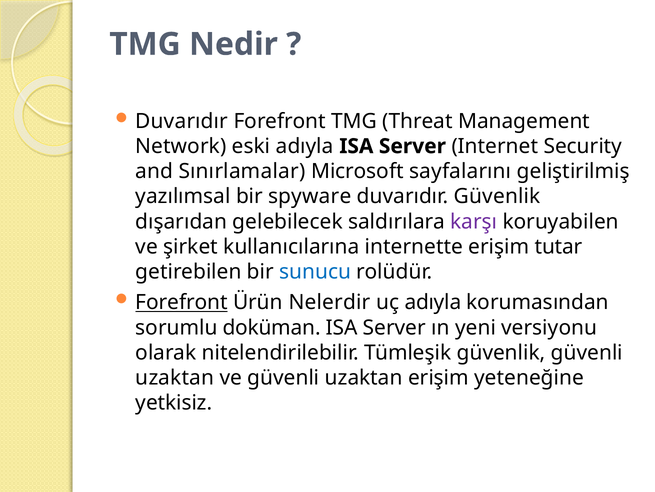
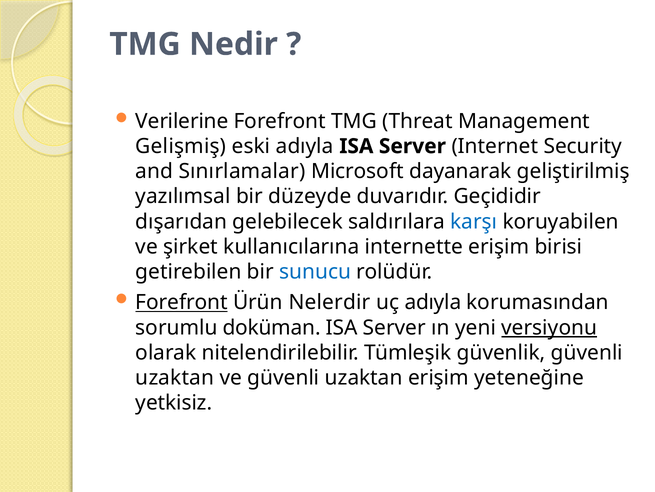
Duvarıdır at (182, 121): Duvarıdır -> Verilerine
Network: Network -> Gelişmiş
sayfalarını: sayfalarını -> dayanarak
spyware: spyware -> düzeyde
duvarıdır Güvenlik: Güvenlik -> Geçididir
karşı colour: purple -> blue
tutar: tutar -> birisi
versiyonu underline: none -> present
